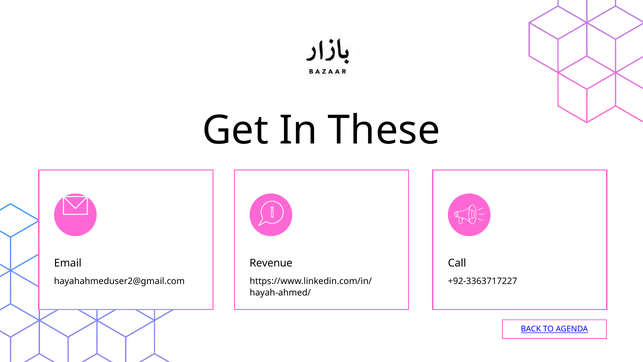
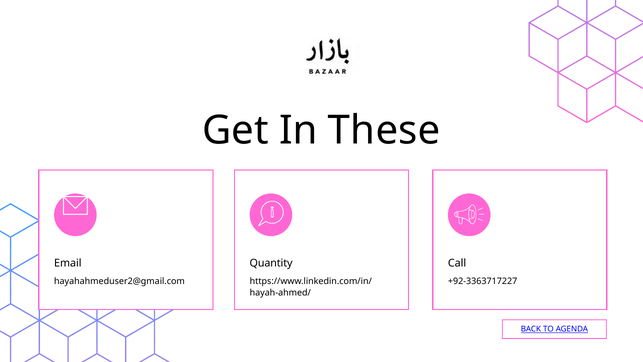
Revenue: Revenue -> Quantity
